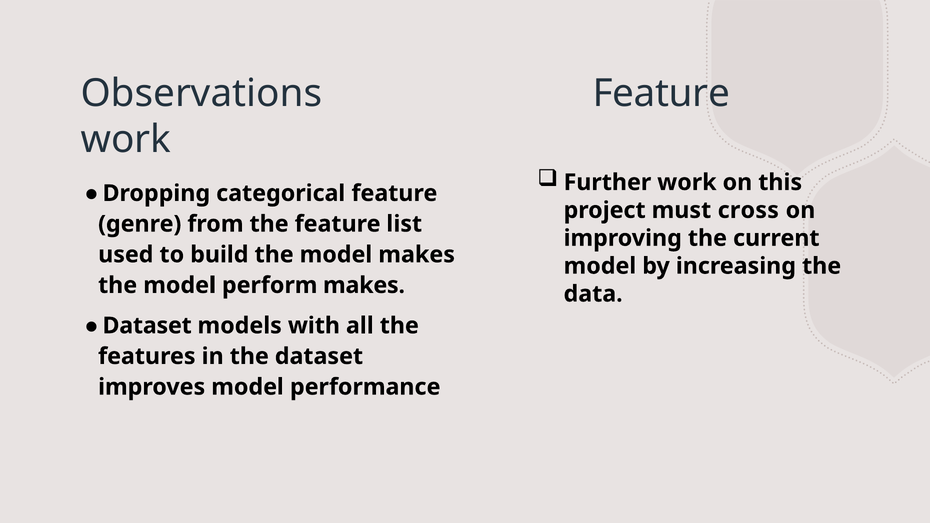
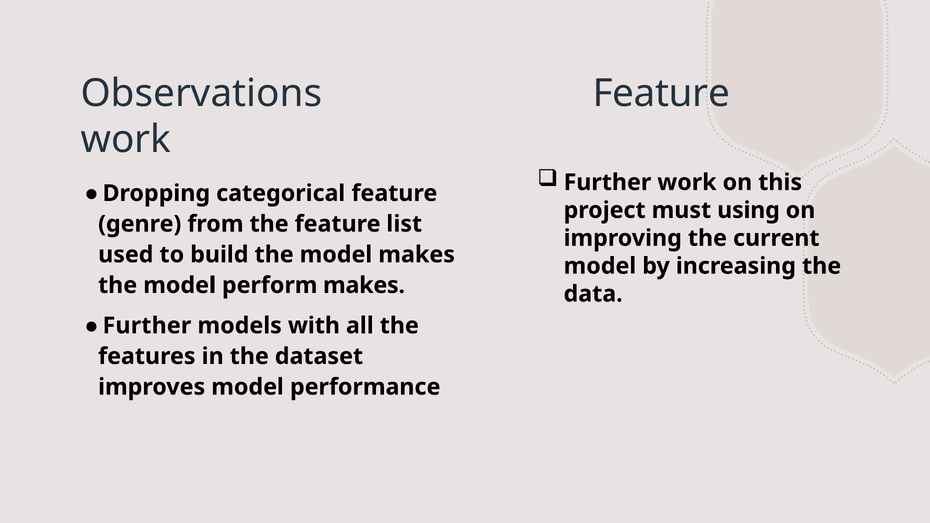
cross: cross -> using
Dataset at (147, 326): Dataset -> Further
